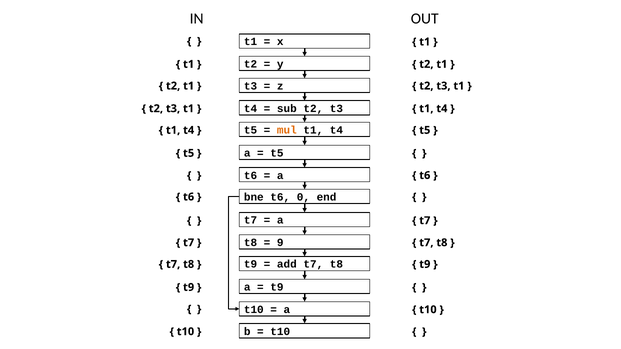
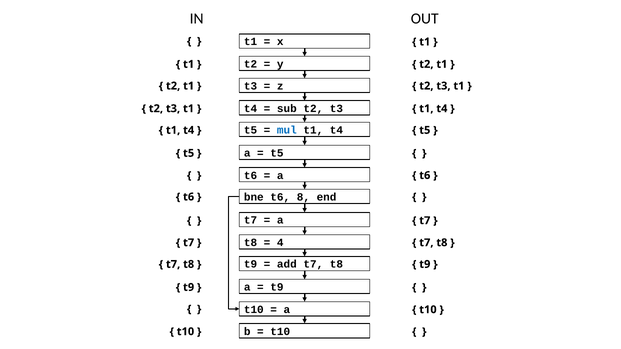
mul colour: orange -> blue
0: 0 -> 8
9: 9 -> 4
